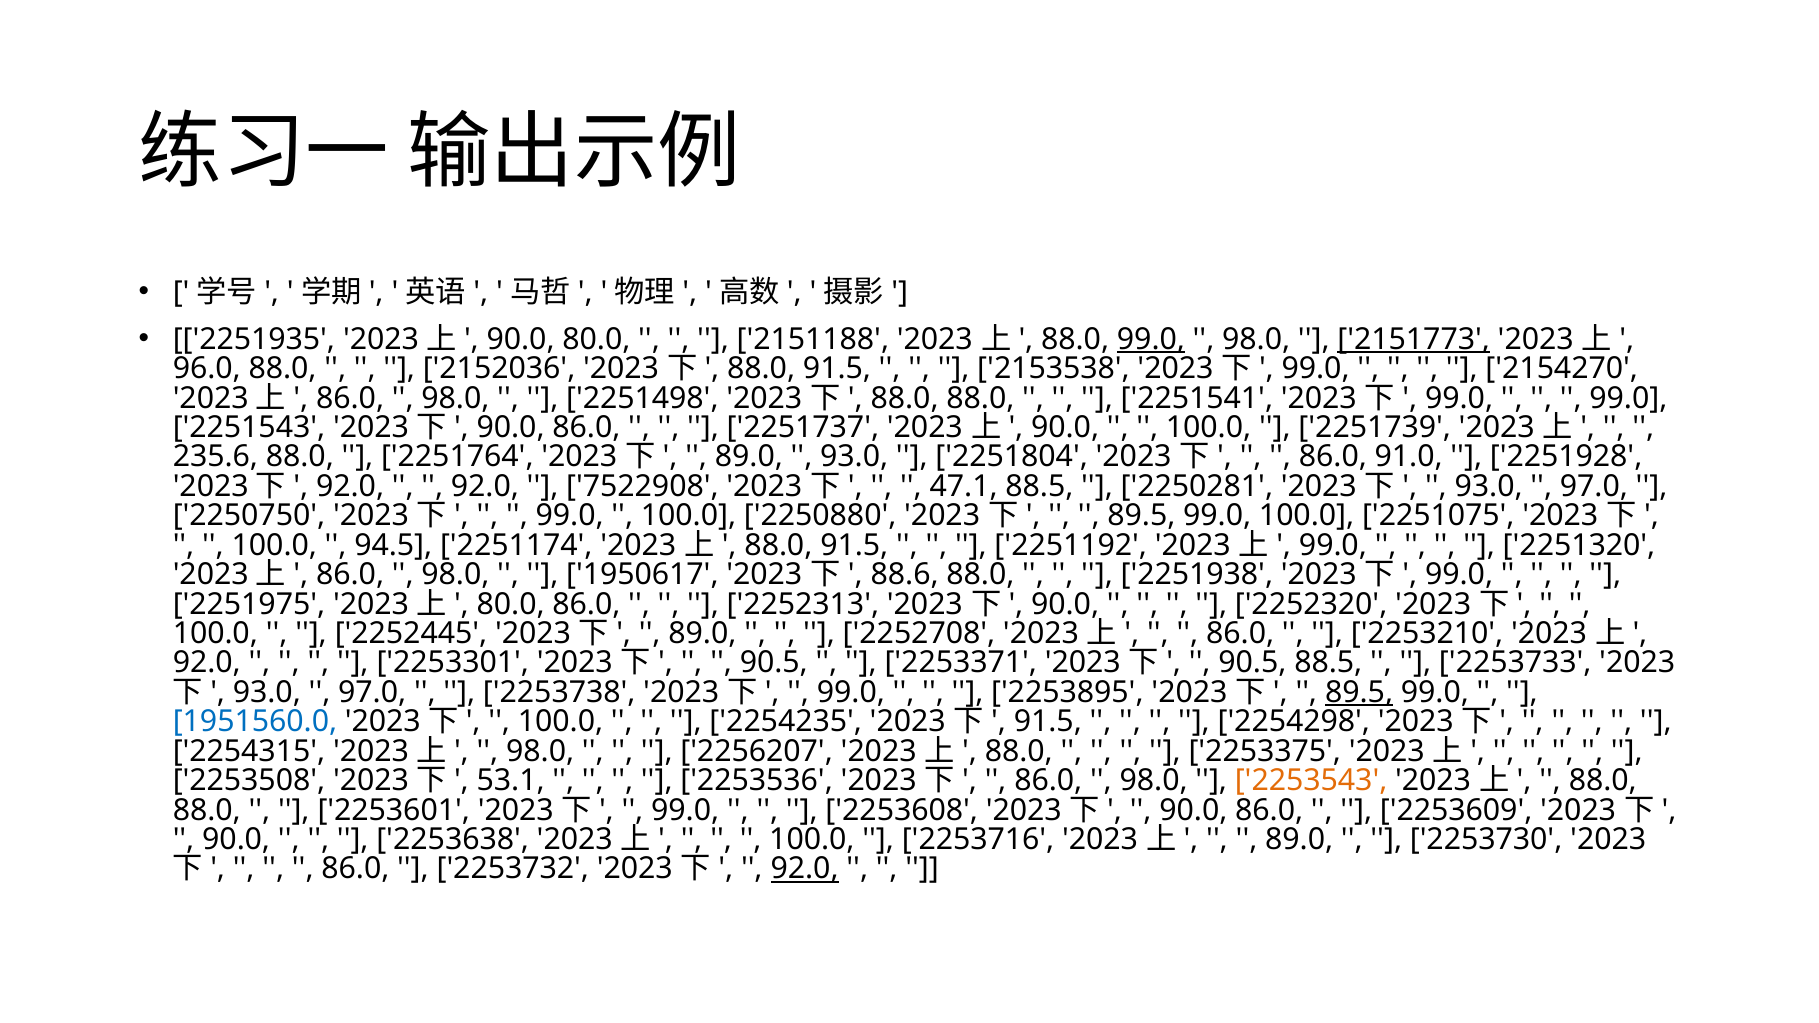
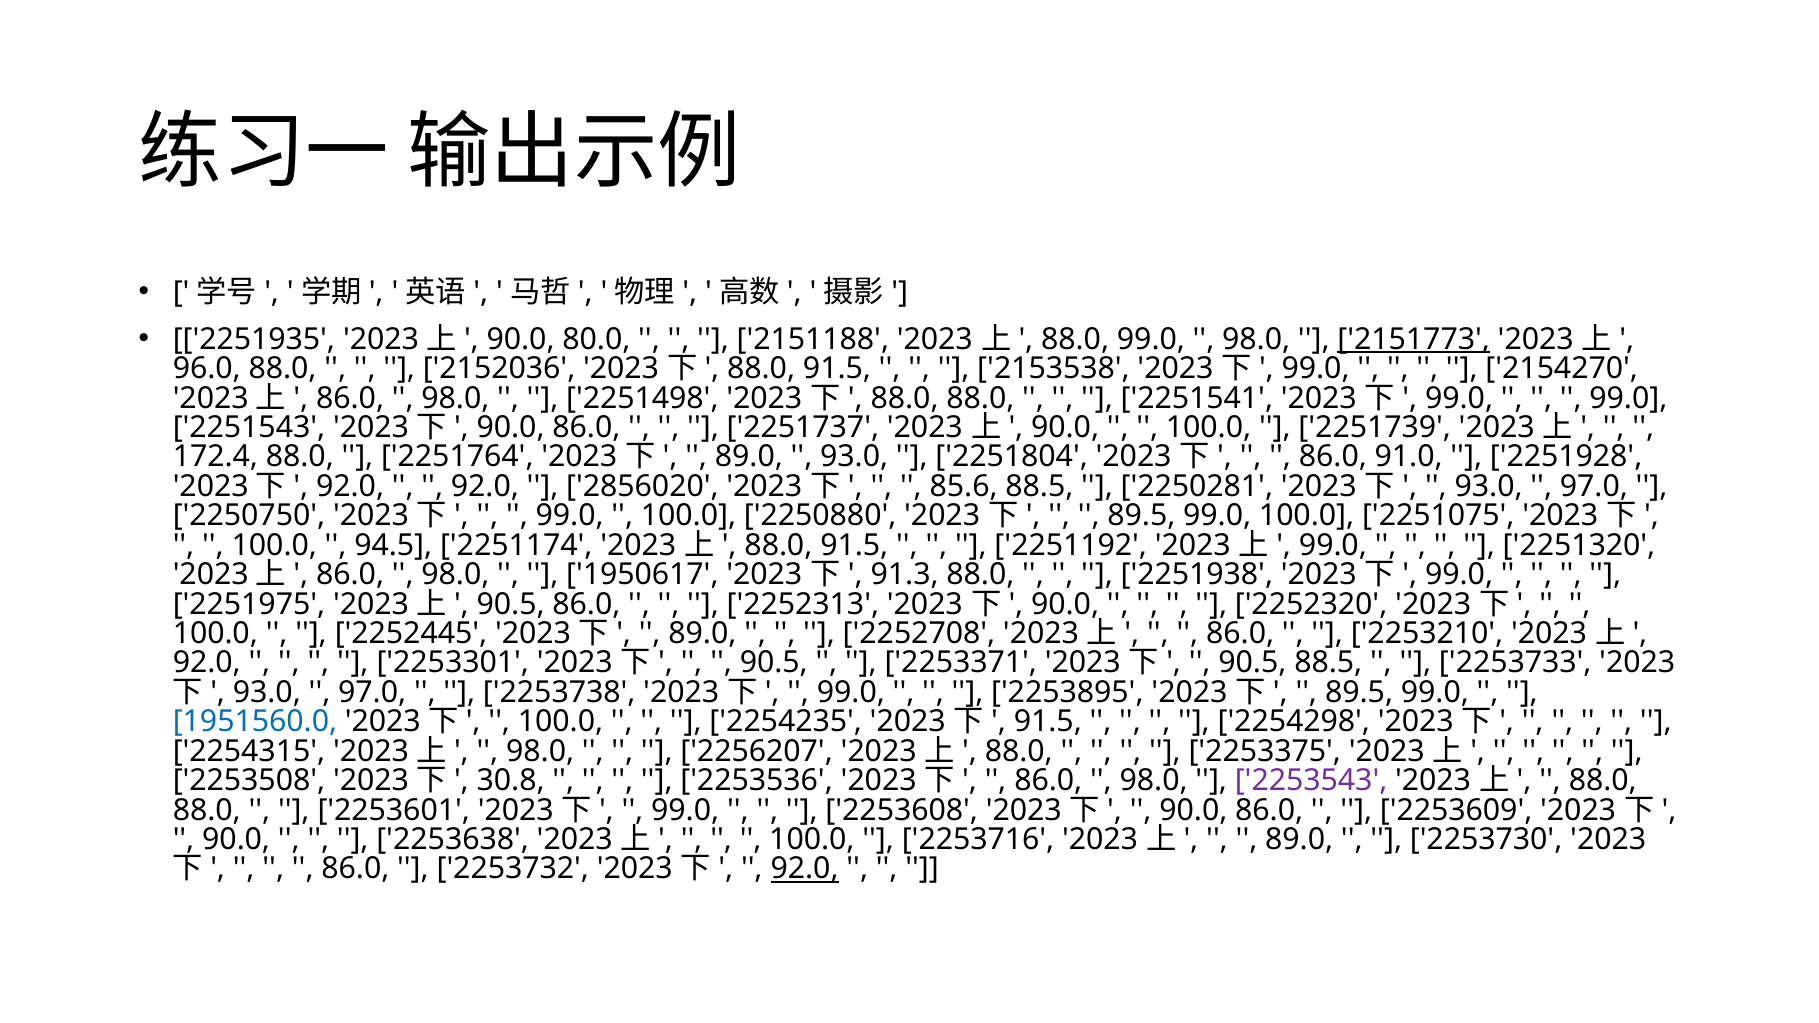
99.0 at (1151, 339) underline: present -> none
235.6: 235.6 -> 172.4
7522908: 7522908 -> 2856020
47.1: 47.1 -> 85.6
88.6: 88.6 -> 91.3
80.0 at (511, 604): 80.0 -> 90.5
89.5 at (1359, 692) underline: present -> none
53.1: 53.1 -> 30.8
2253543 colour: orange -> purple
